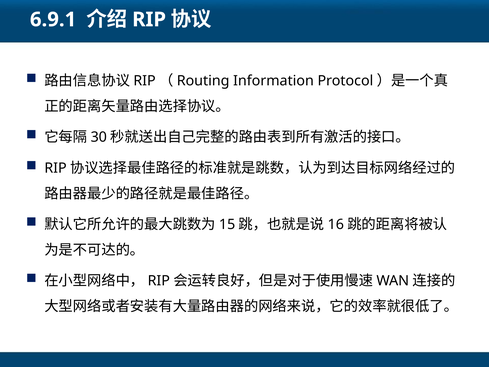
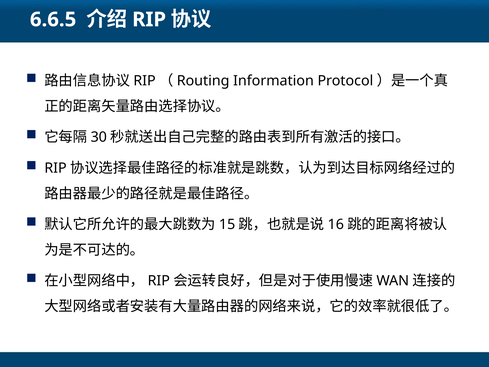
6.9.1: 6.9.1 -> 6.6.5
